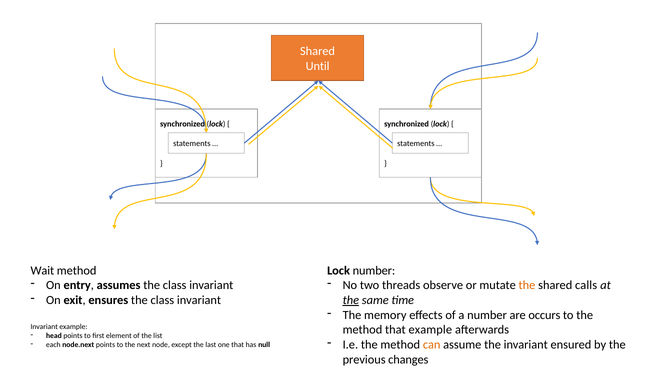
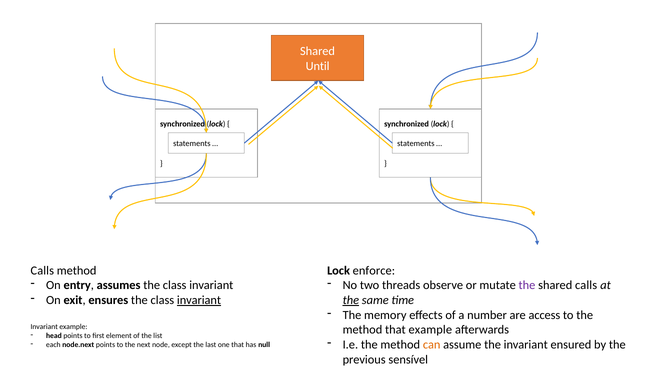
Wait at (42, 271): Wait -> Calls
Lock number: number -> enforce
the at (527, 286) colour: orange -> purple
invariant at (199, 300) underline: none -> present
occurs: occurs -> access
changes: changes -> sensível
